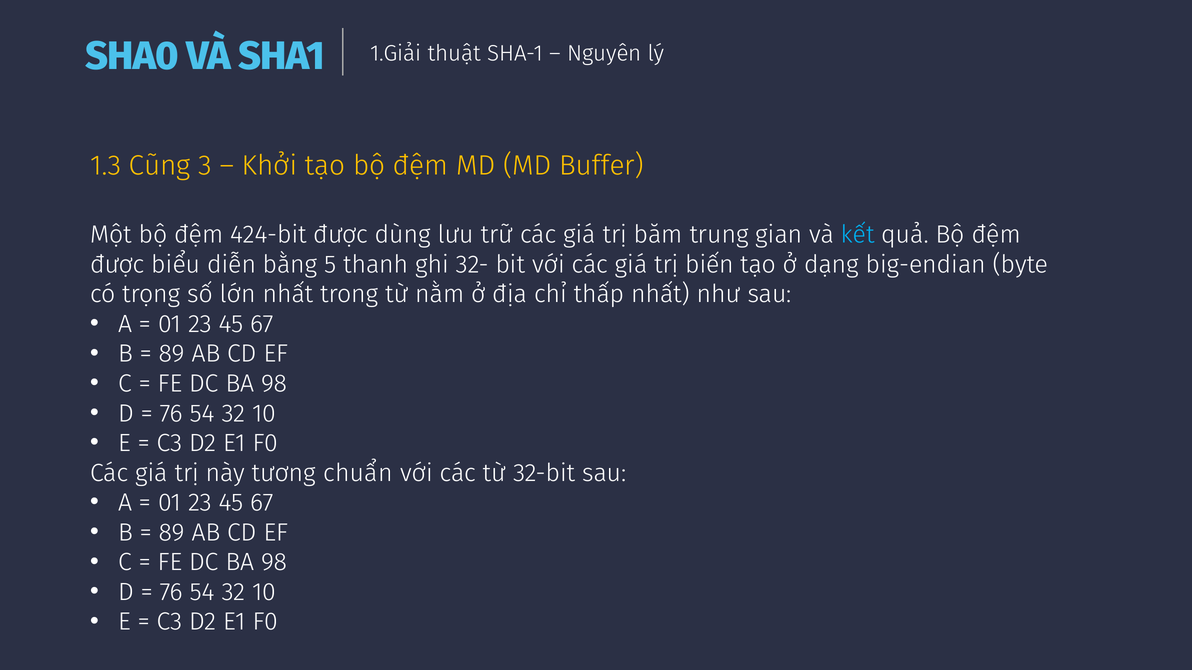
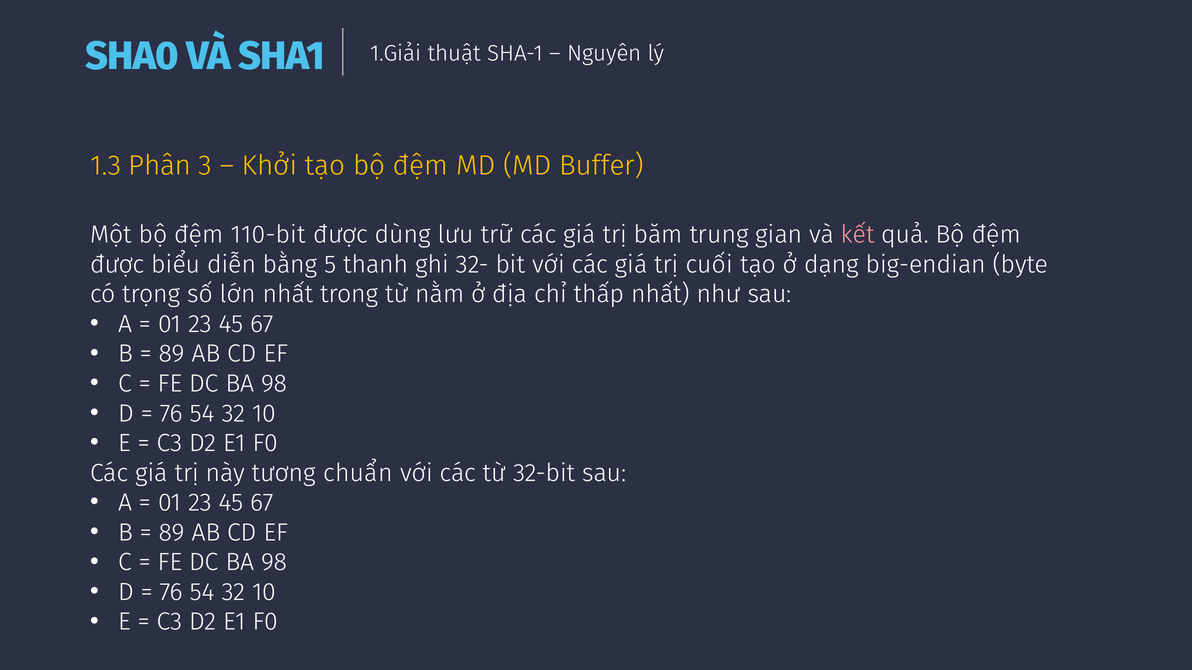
Cũng: Cũng -> Phân
424-bit: 424-bit -> 110-bit
kết colour: light blue -> pink
biến: biến -> cuối
